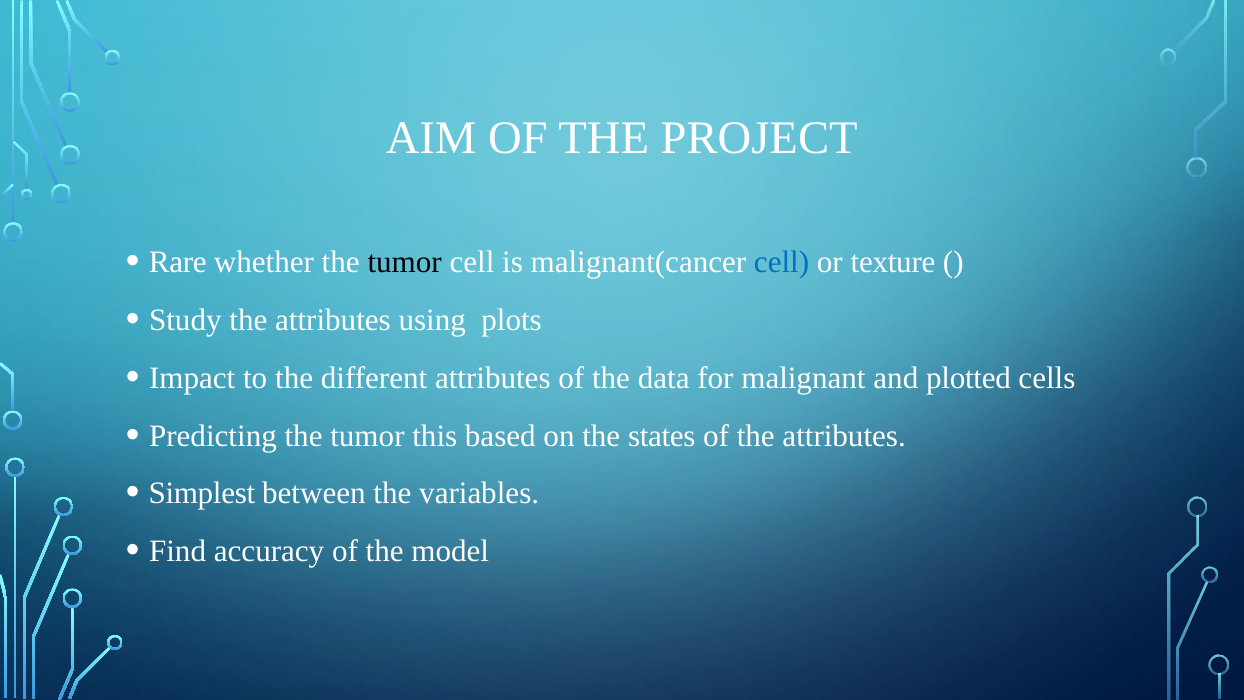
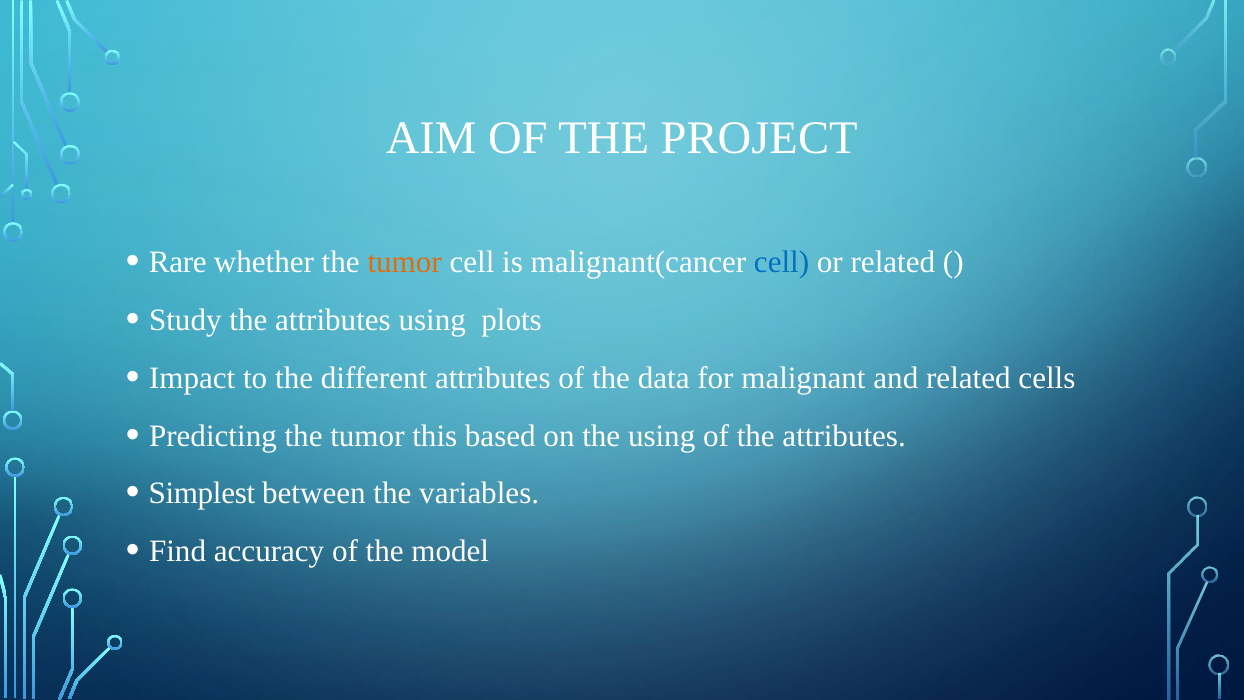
tumor at (405, 263) colour: black -> orange
or texture: texture -> related
and plotted: plotted -> related
the states: states -> using
